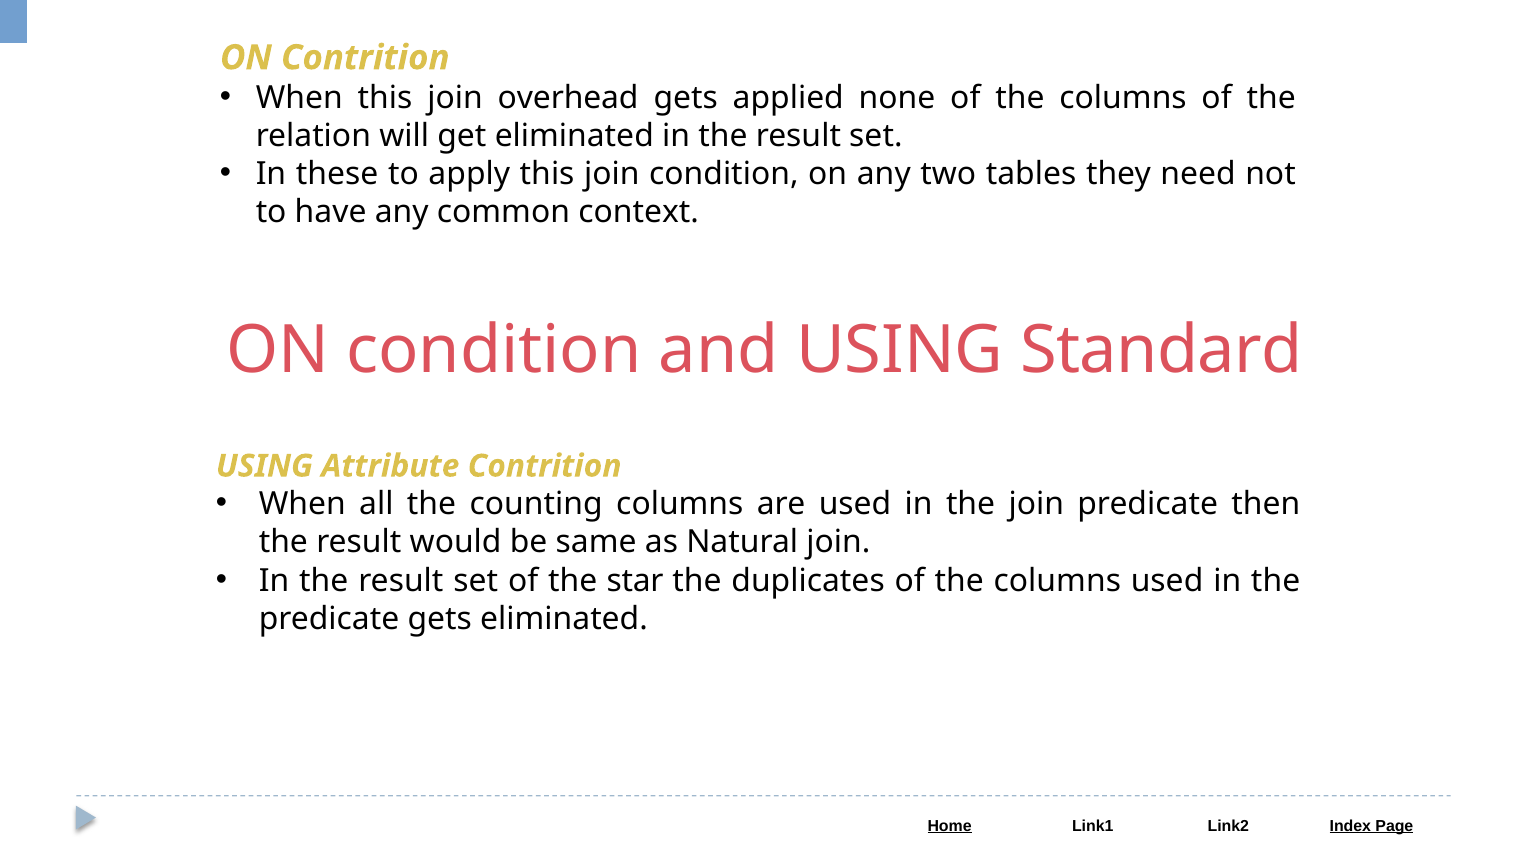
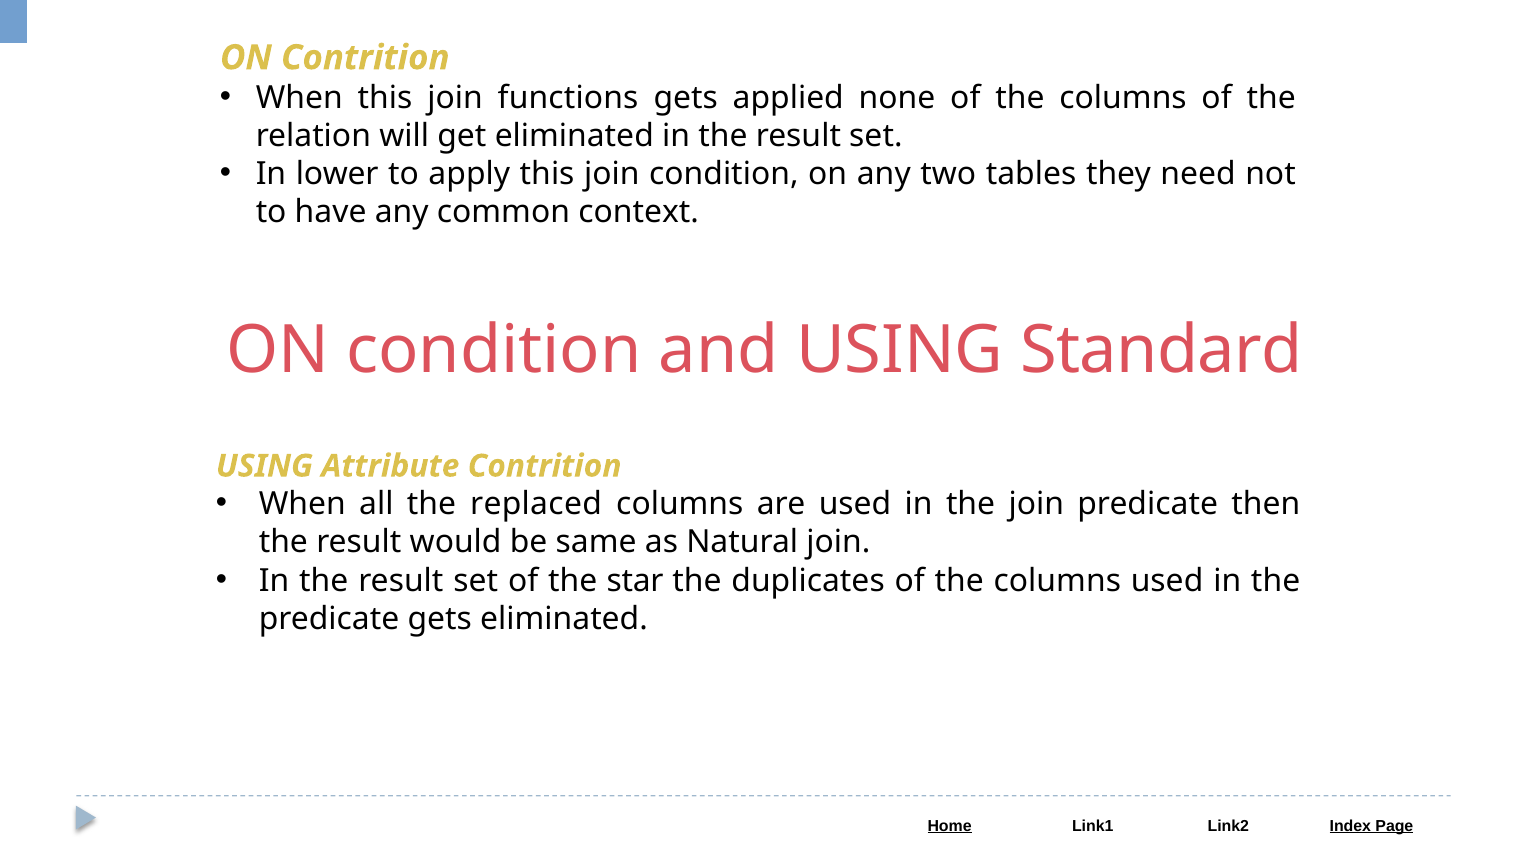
overhead: overhead -> functions
these: these -> lower
counting: counting -> replaced
